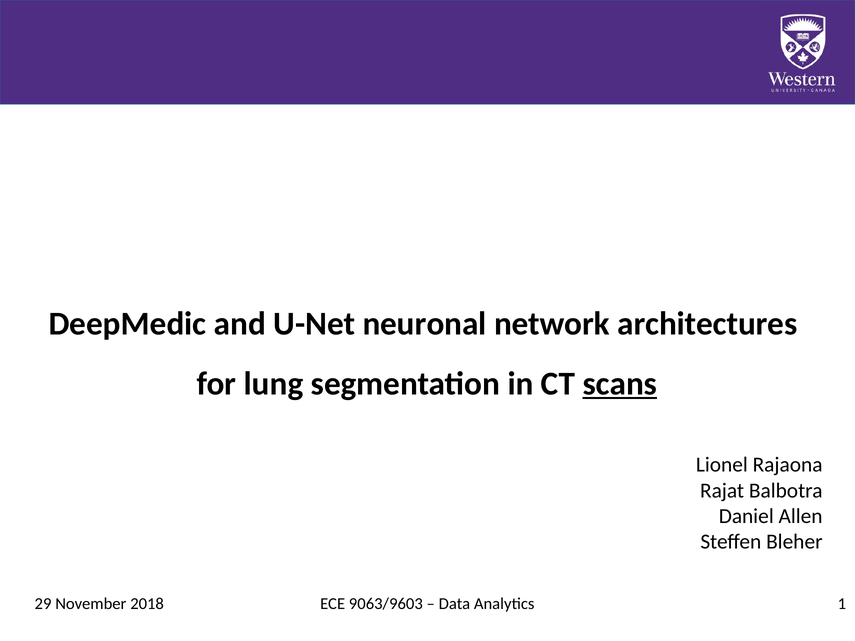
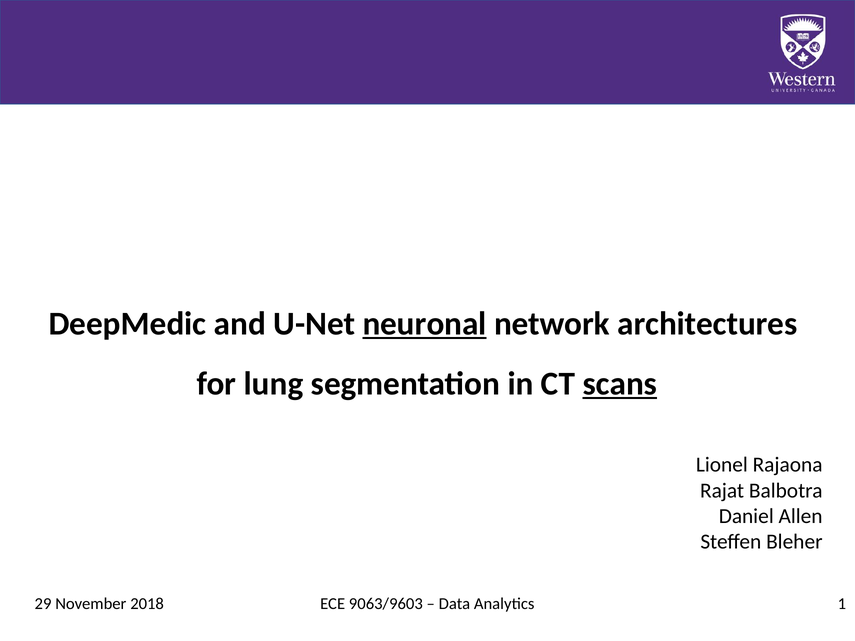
neuronal underline: none -> present
